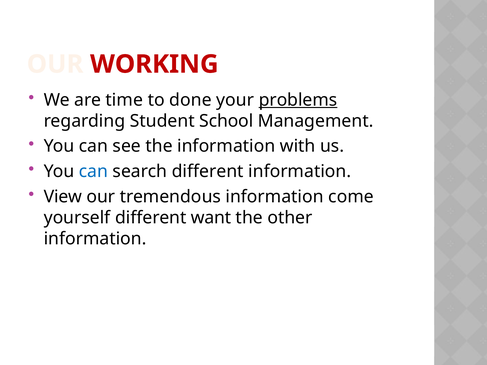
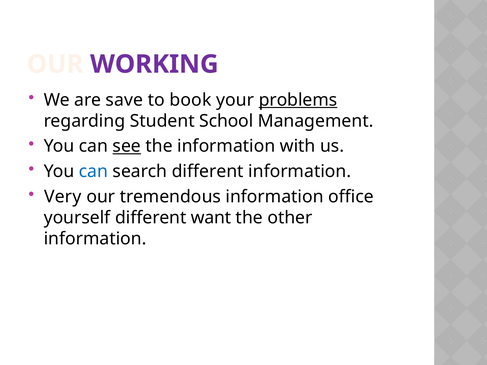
WORKING colour: red -> purple
time: time -> save
done: done -> book
see underline: none -> present
View: View -> Very
come: come -> office
